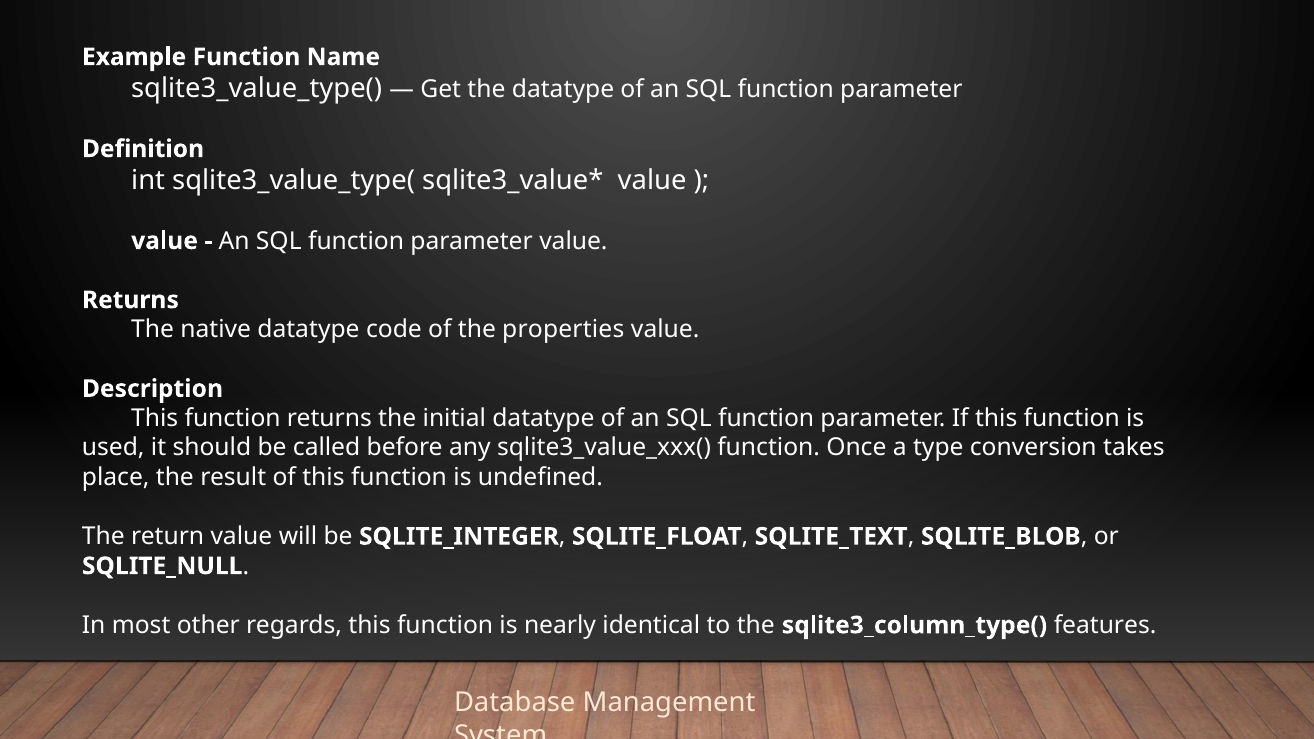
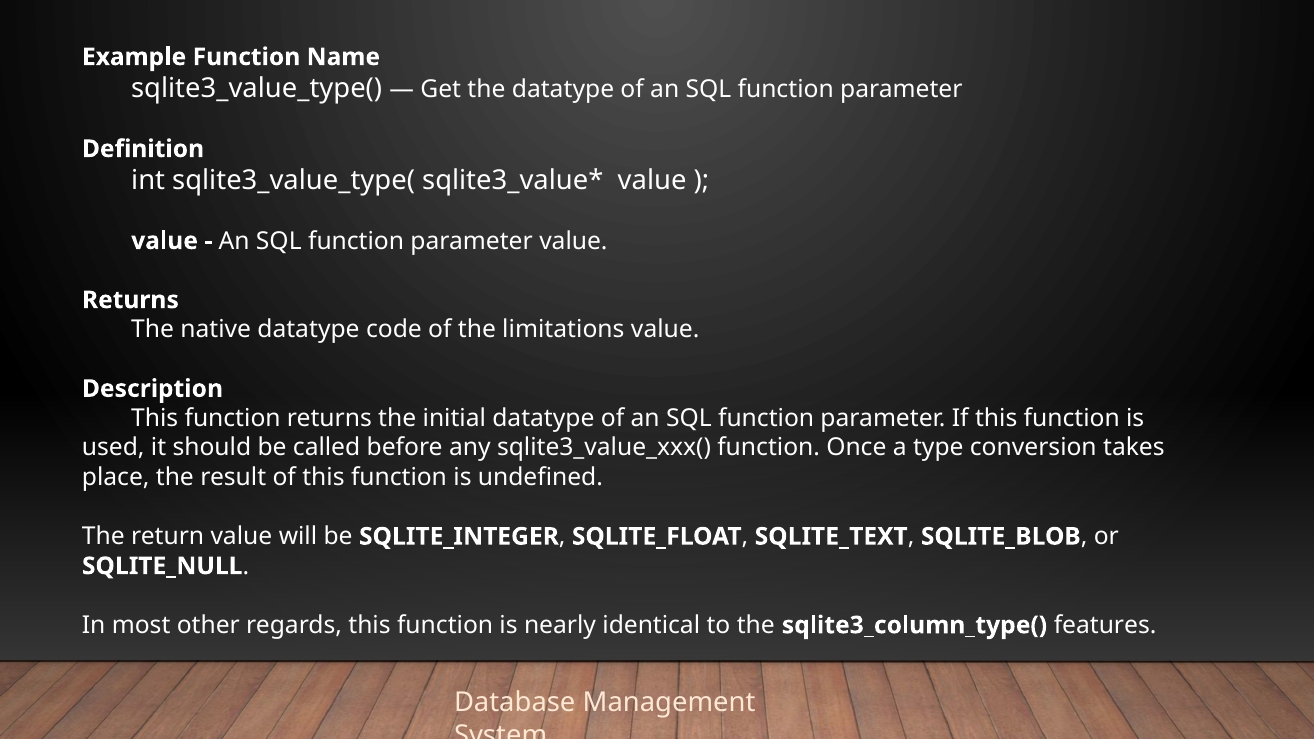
properties: properties -> limitations
